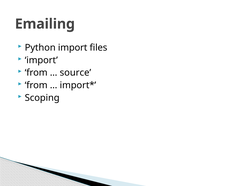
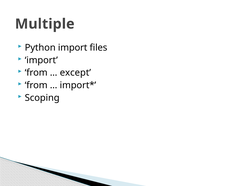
Emailing: Emailing -> Multiple
source: source -> except
